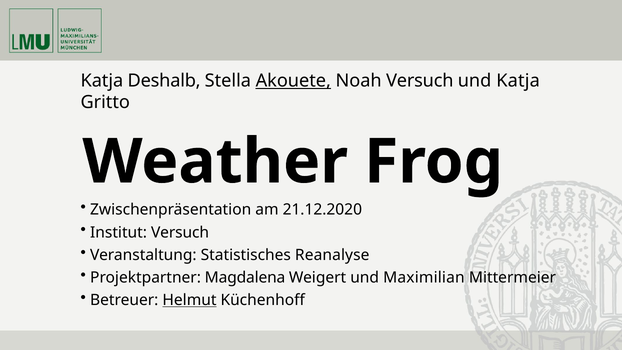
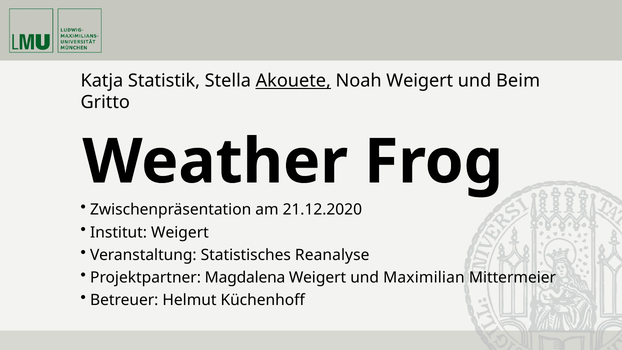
Deshalb: Deshalb -> Statistik
Noah Versuch: Versuch -> Weigert
und Katja: Katja -> Beim
Institut Versuch: Versuch -> Weigert
Helmut underline: present -> none
